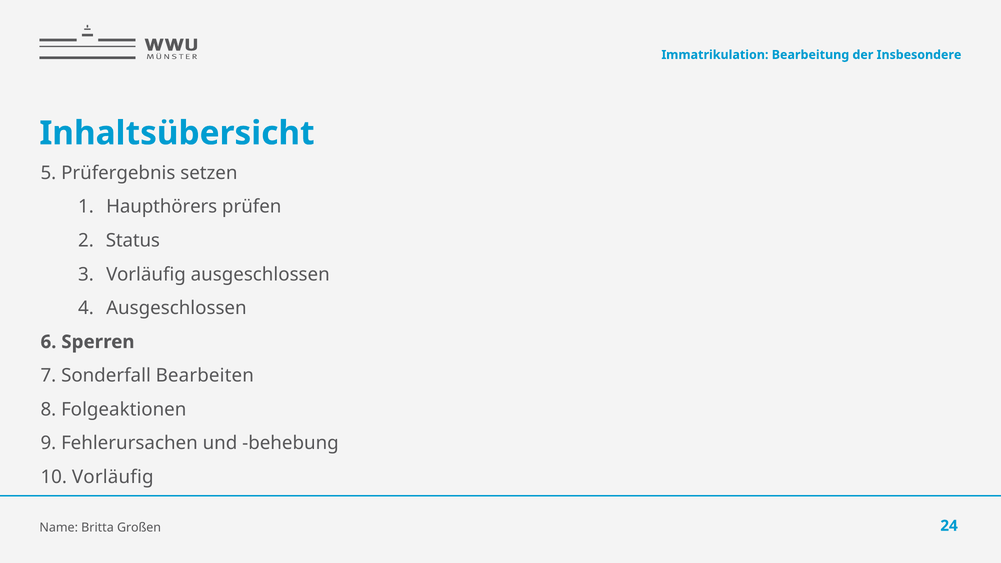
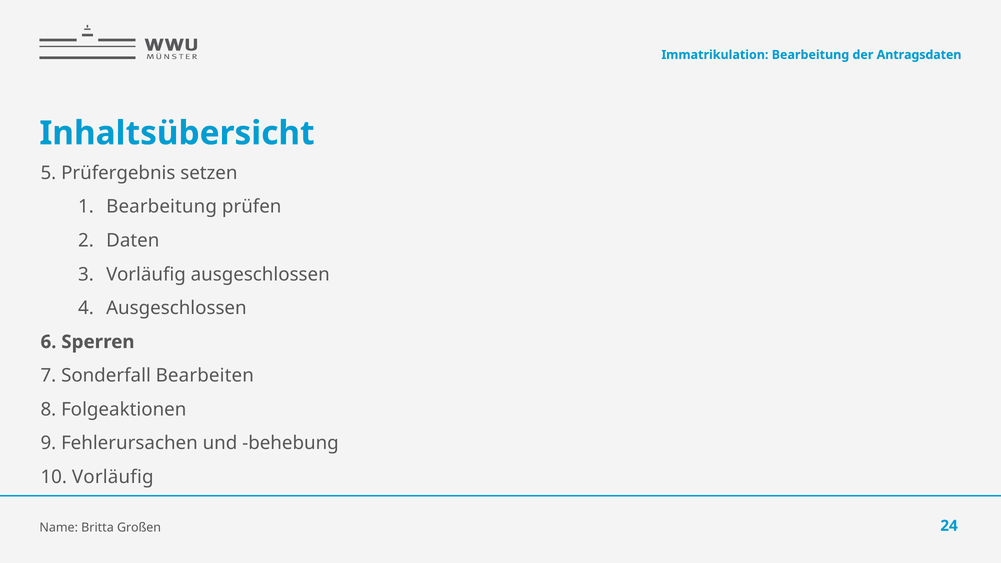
Insbesondere: Insbesondere -> Antragsdaten
Haupthörers at (162, 207): Haupthörers -> Bearbeitung
Status: Status -> Daten
